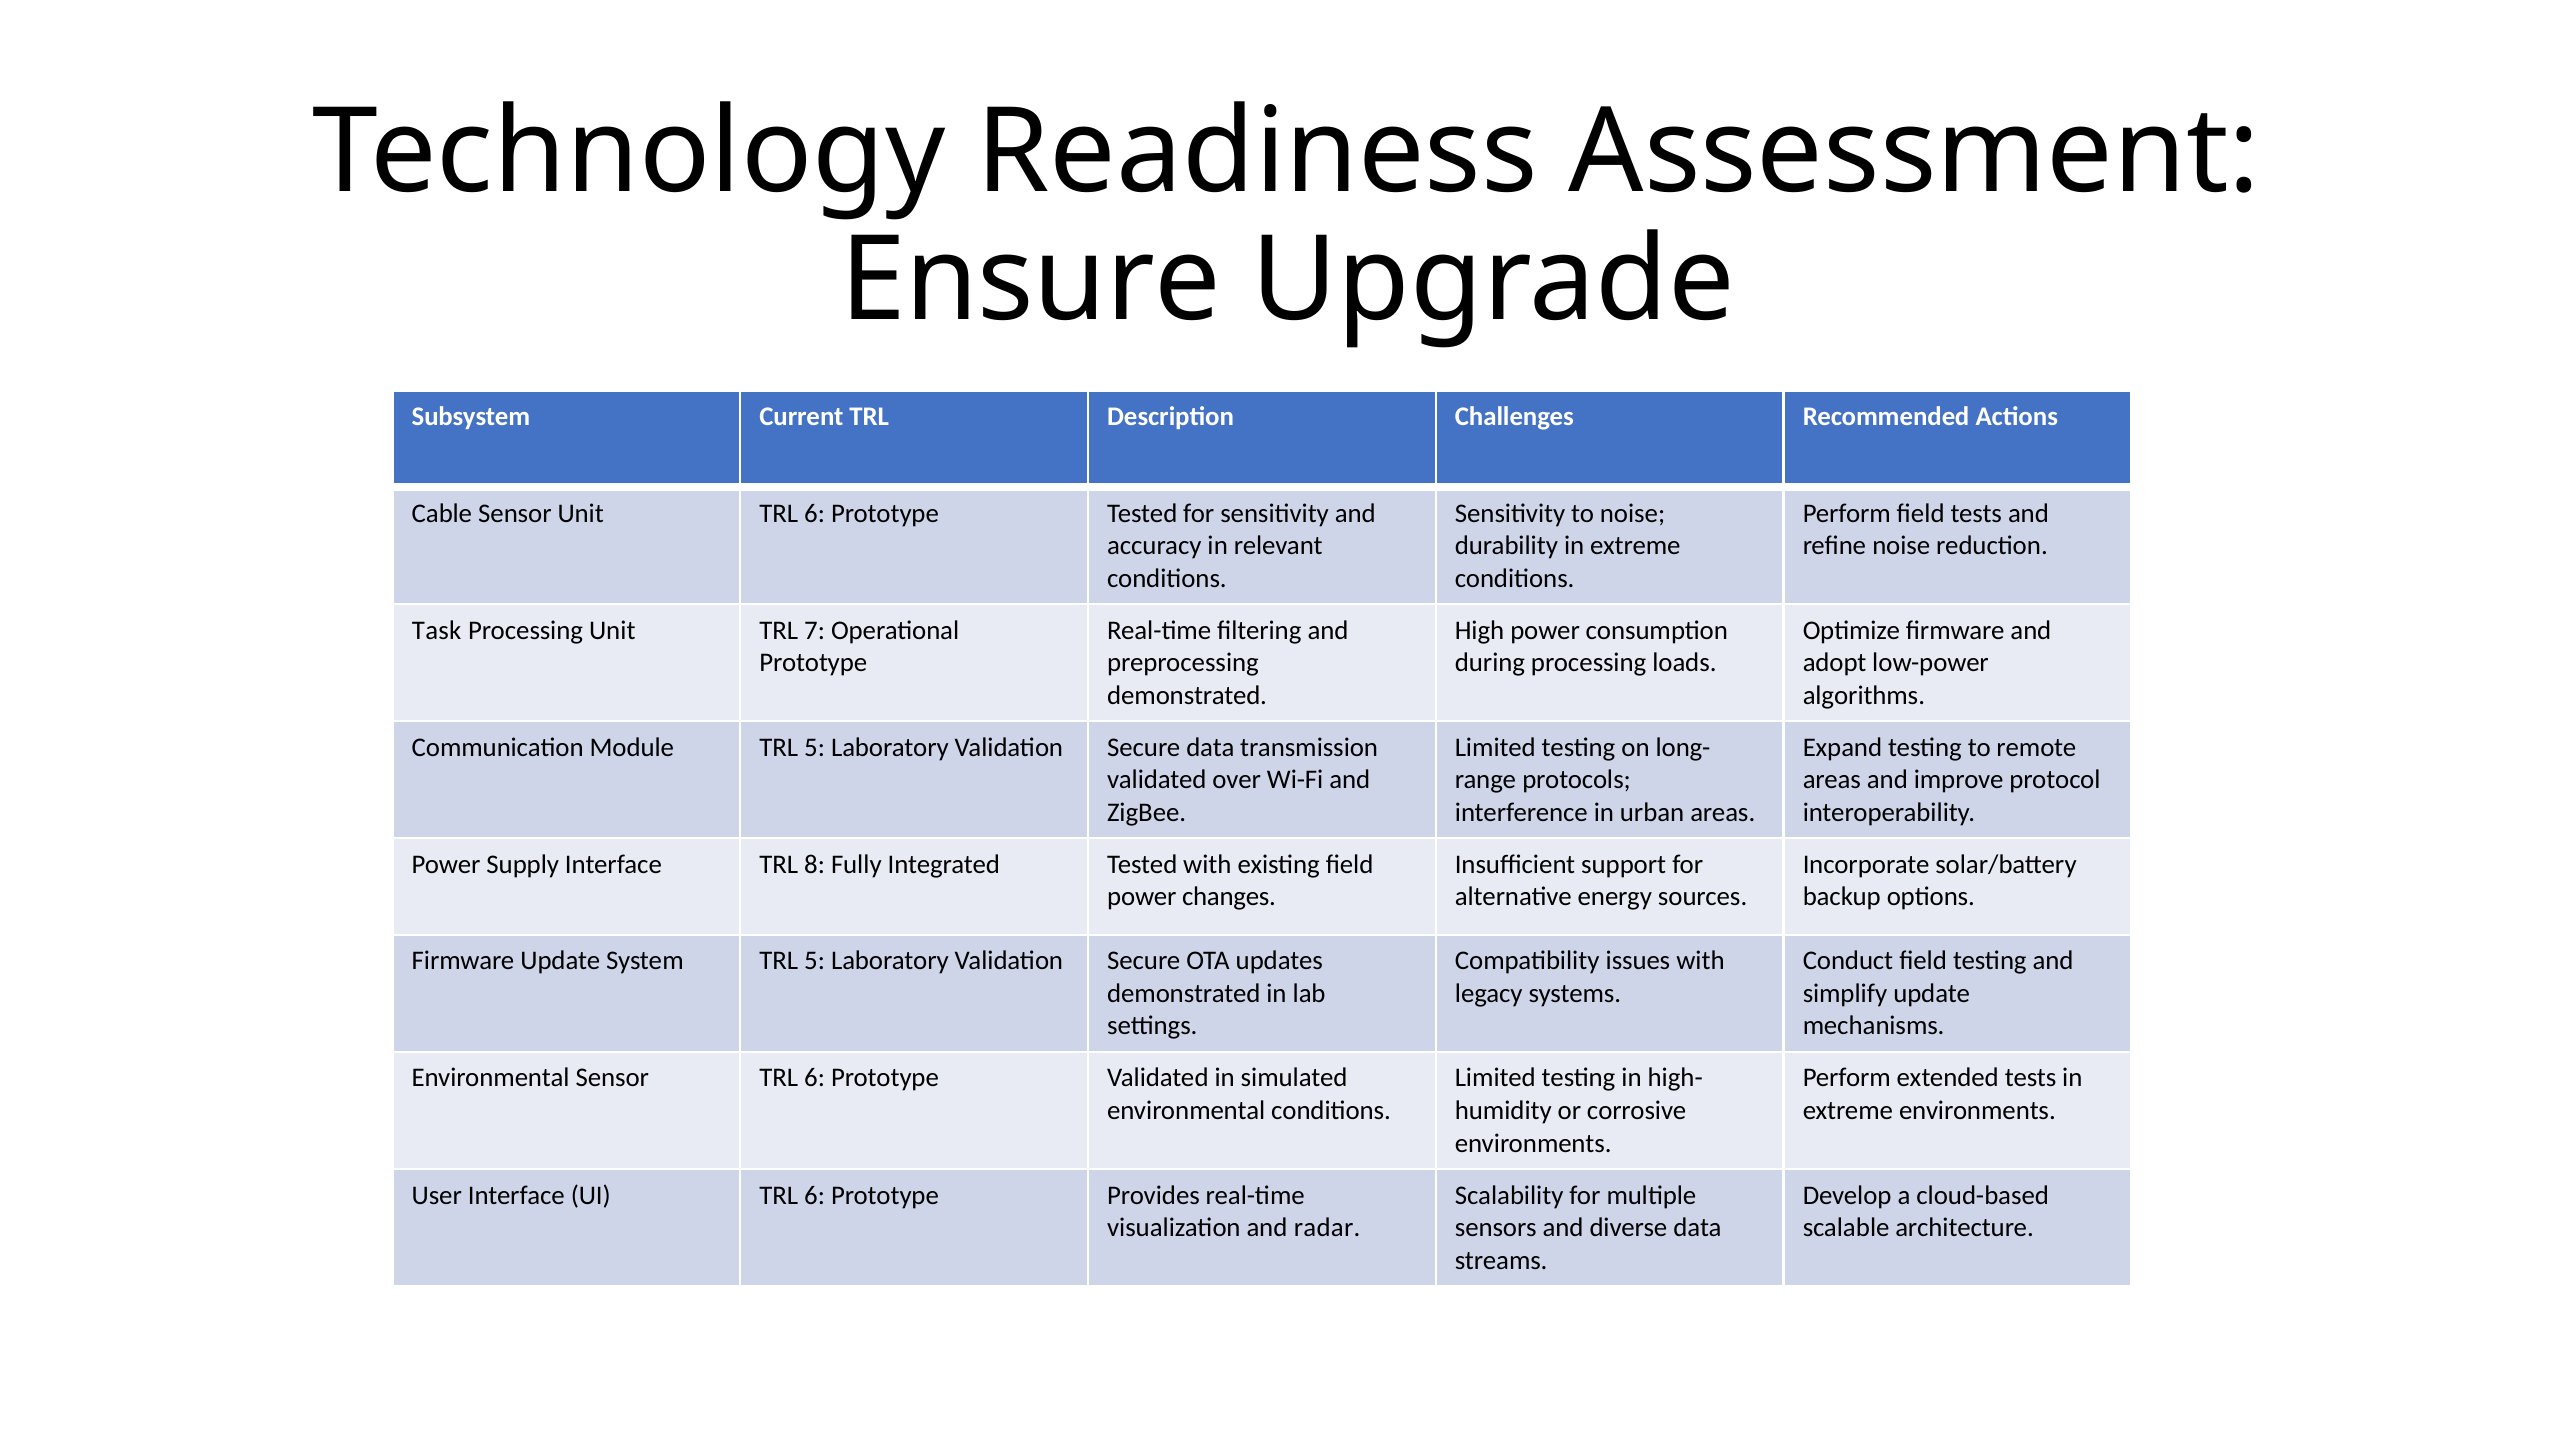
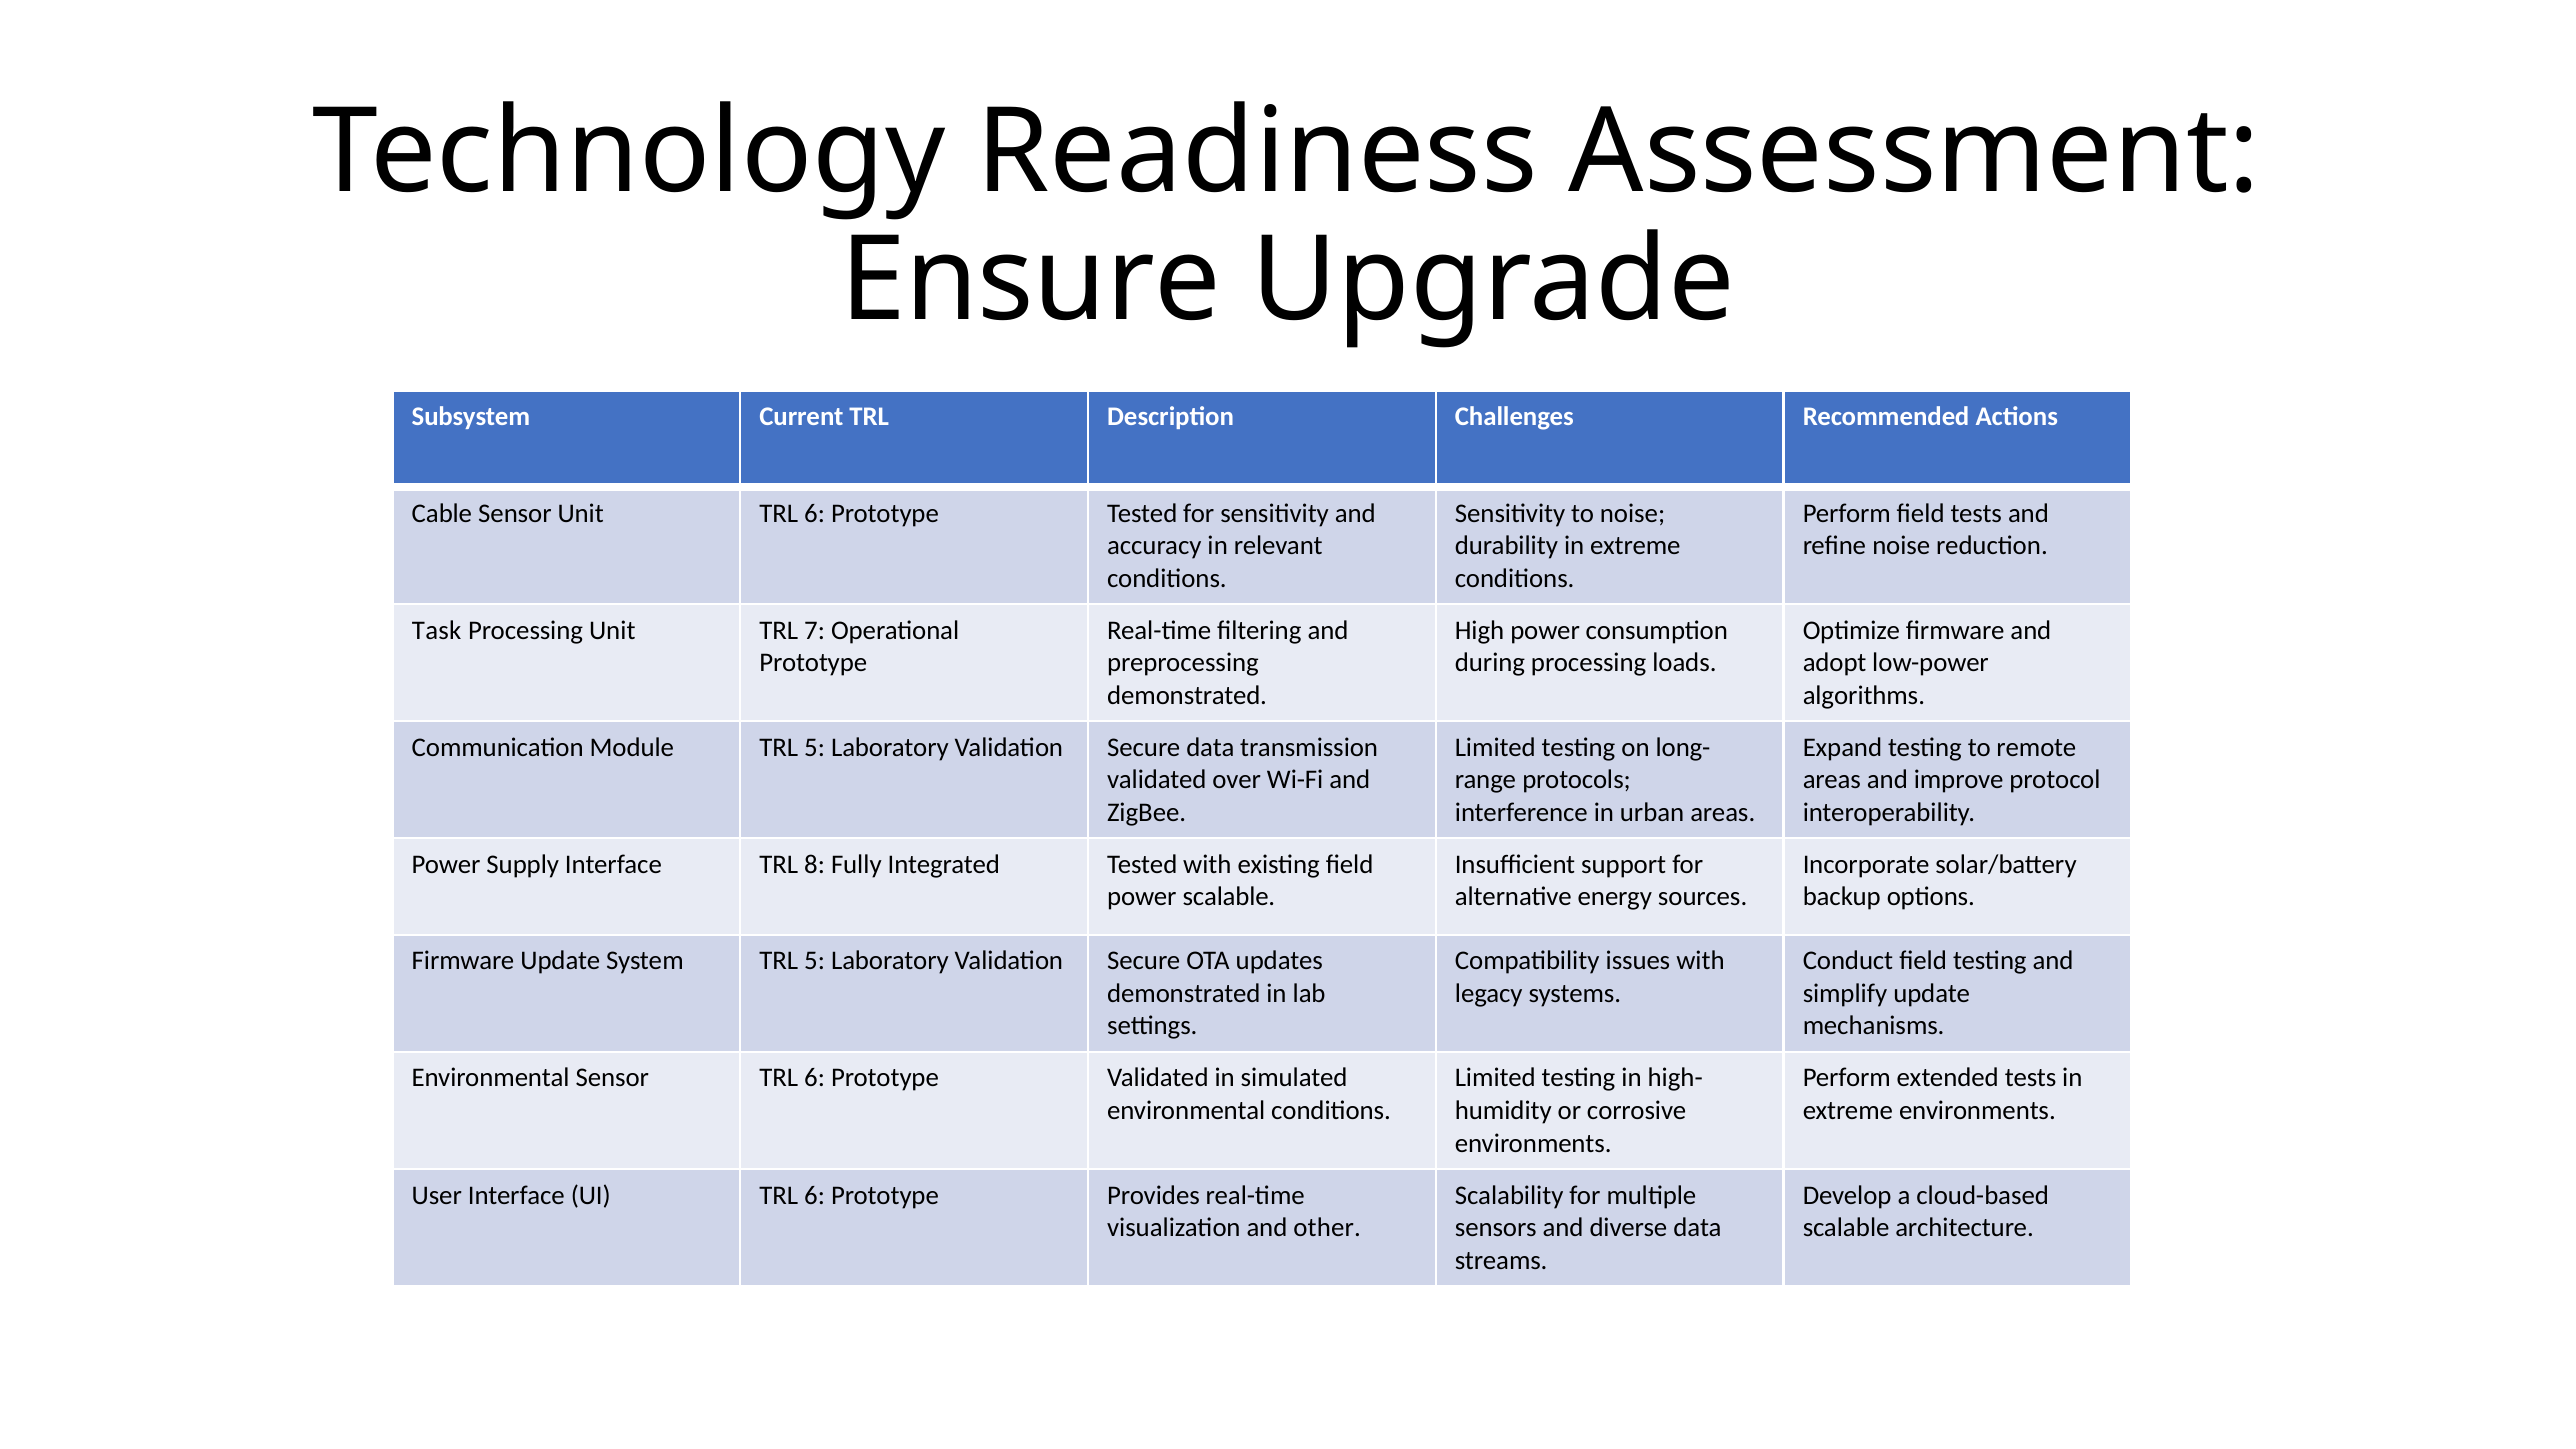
power changes: changes -> scalable
radar: radar -> other
